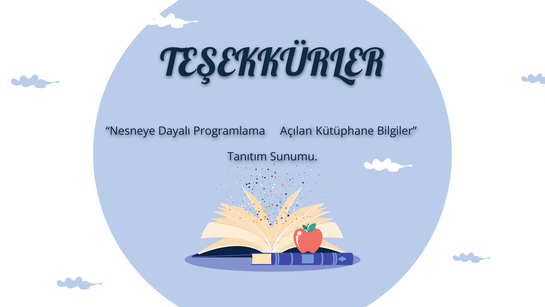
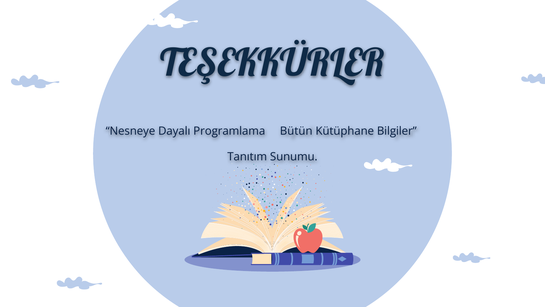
Açılan: Açılan -> Bütün
